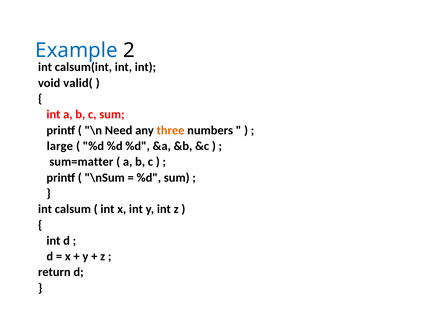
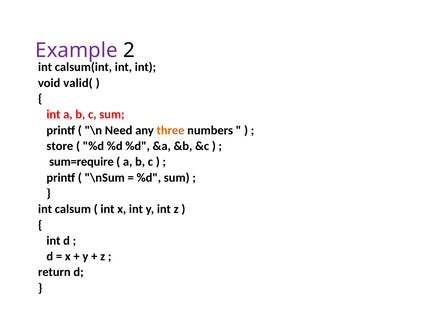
Example colour: blue -> purple
large: large -> store
sum=matter: sum=matter -> sum=require
